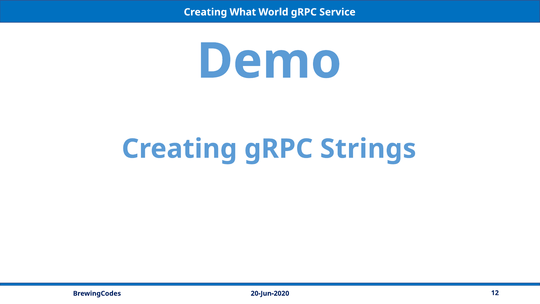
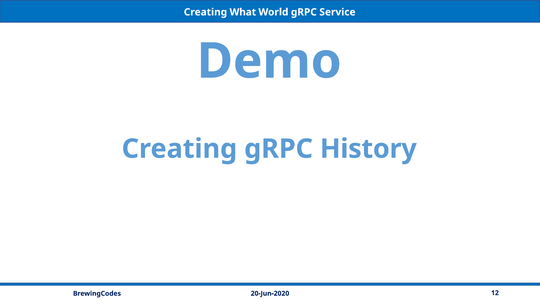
Strings: Strings -> History
